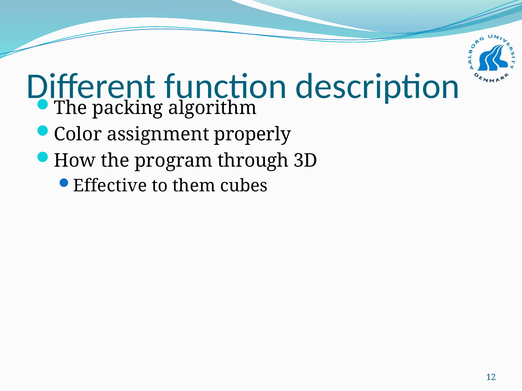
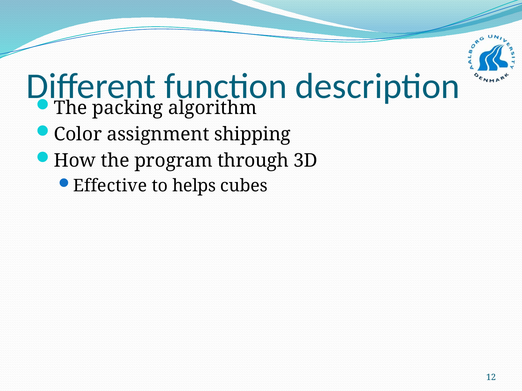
properly: properly -> shipping
them: them -> helps
